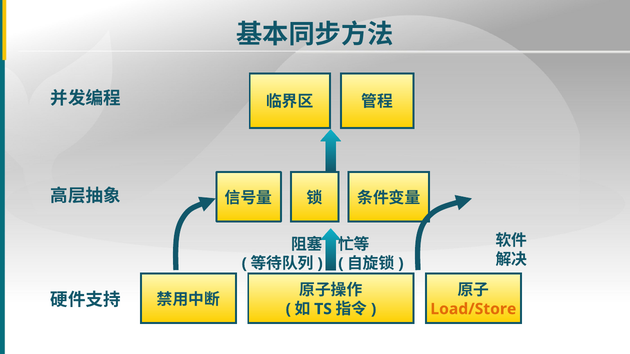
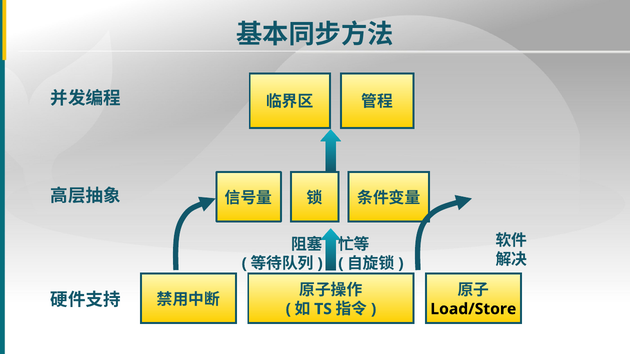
Load/Store colour: orange -> black
